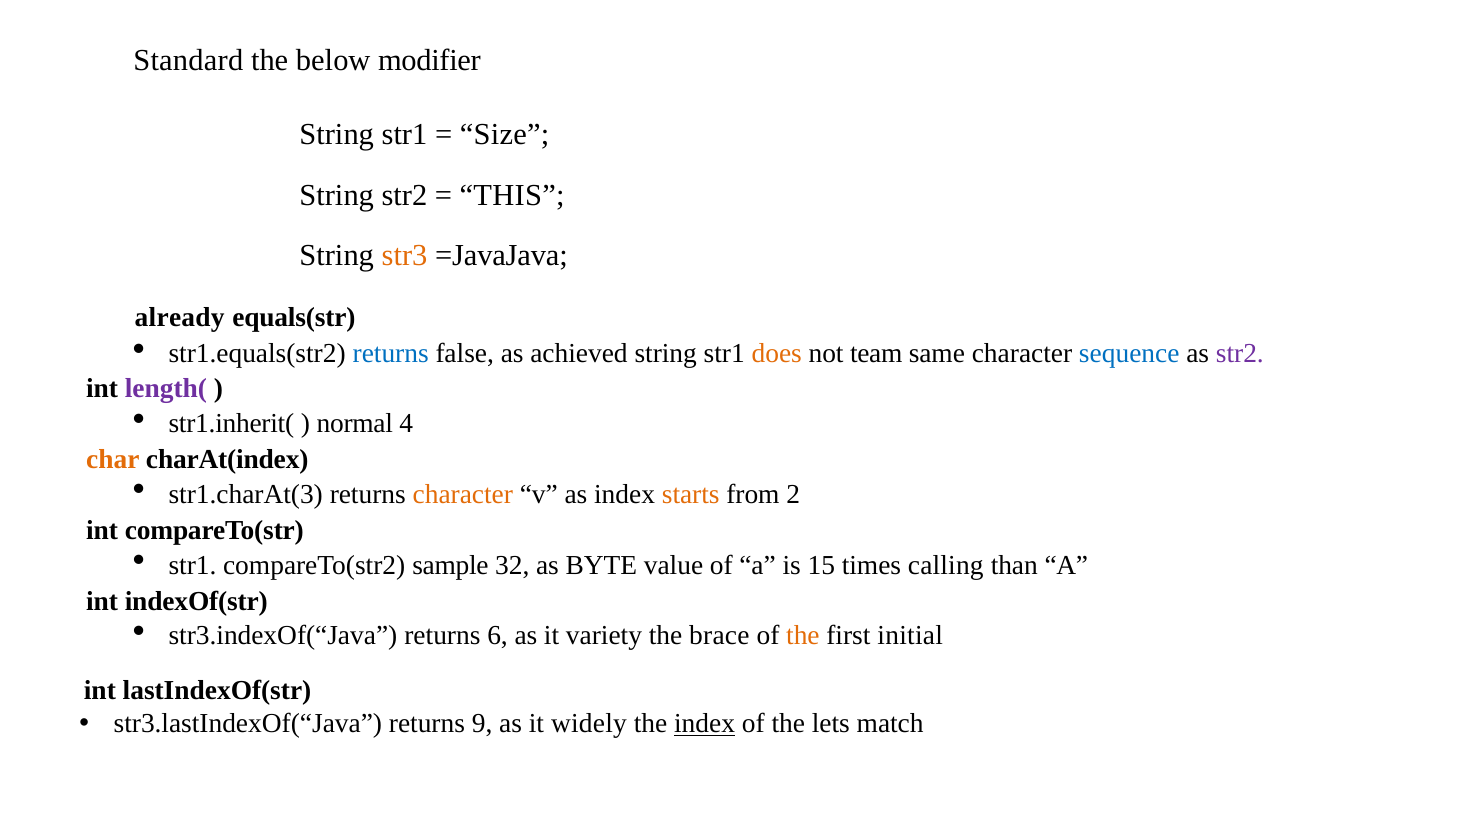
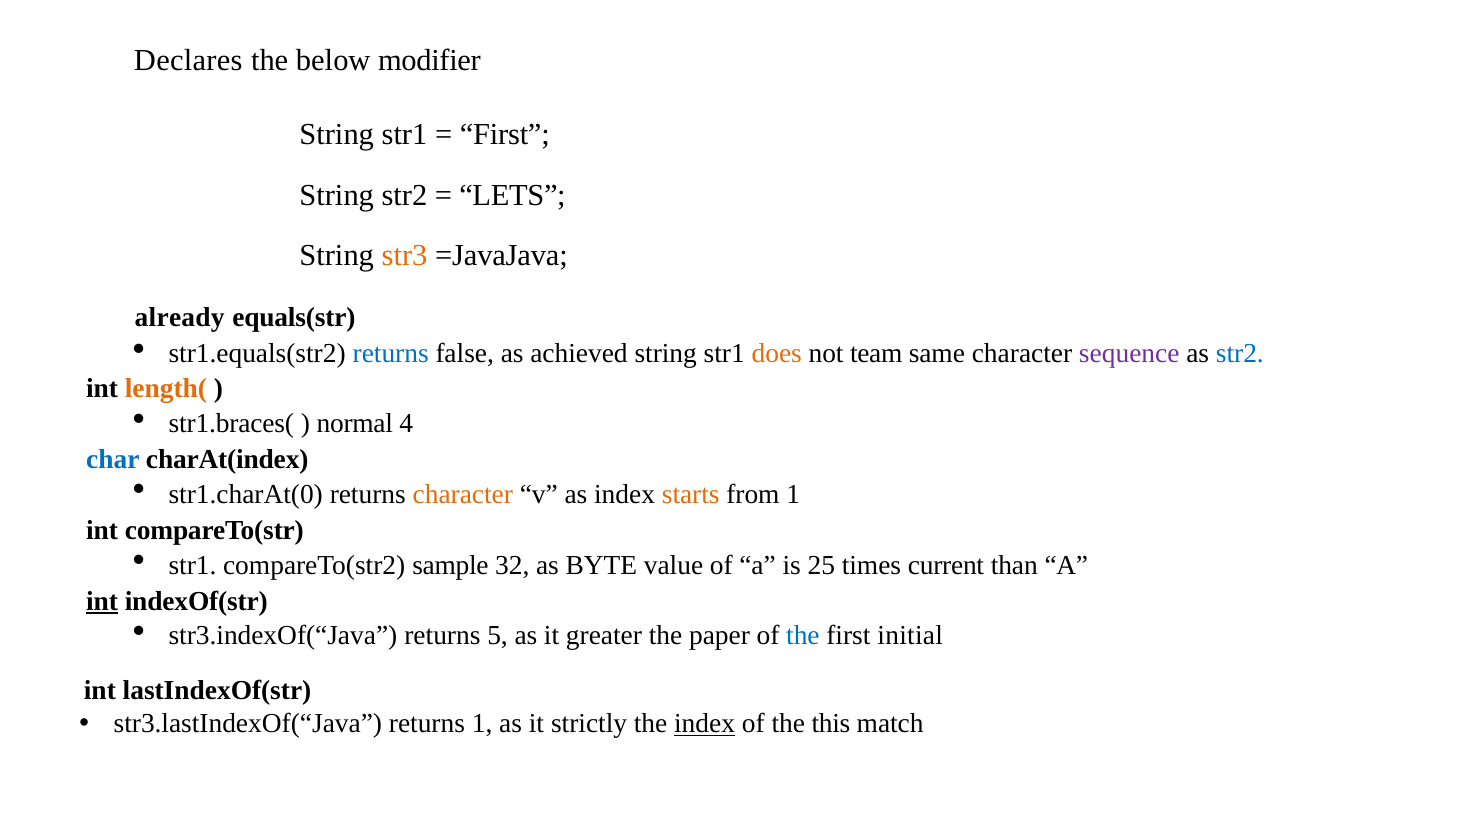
Standard: Standard -> Declares
Size at (505, 135): Size -> First
THIS: THIS -> LETS
sequence colour: blue -> purple
str2 at (1240, 354) colour: purple -> blue
length( colour: purple -> orange
str1.inherit(: str1.inherit( -> str1.braces(
char colour: orange -> blue
str1.charAt(3: str1.charAt(3 -> str1.charAt(0
from 2: 2 -> 1
15: 15 -> 25
calling: calling -> current
int at (102, 601) underline: none -> present
6: 6 -> 5
variety: variety -> greater
brace: brace -> paper
the at (803, 636) colour: orange -> blue
returns 9: 9 -> 1
widely: widely -> strictly
lets: lets -> this
